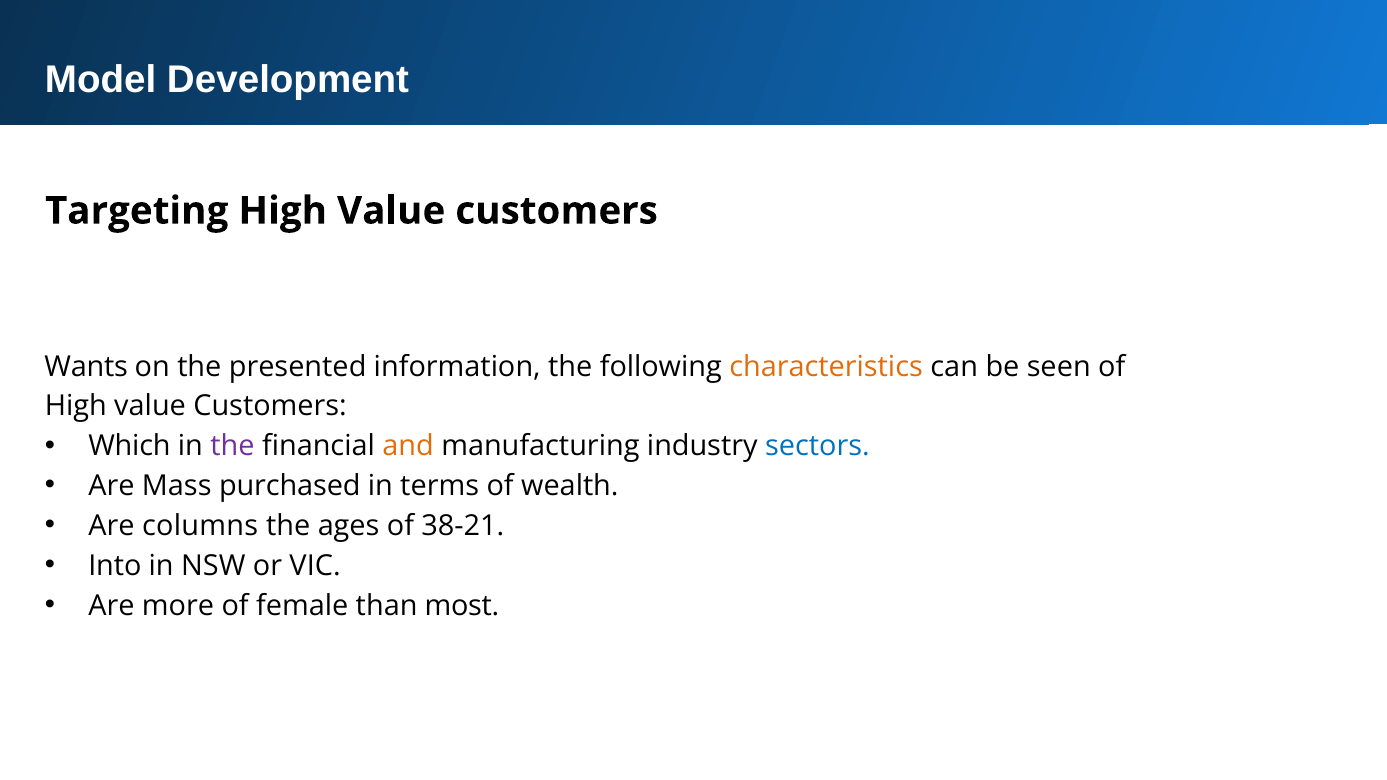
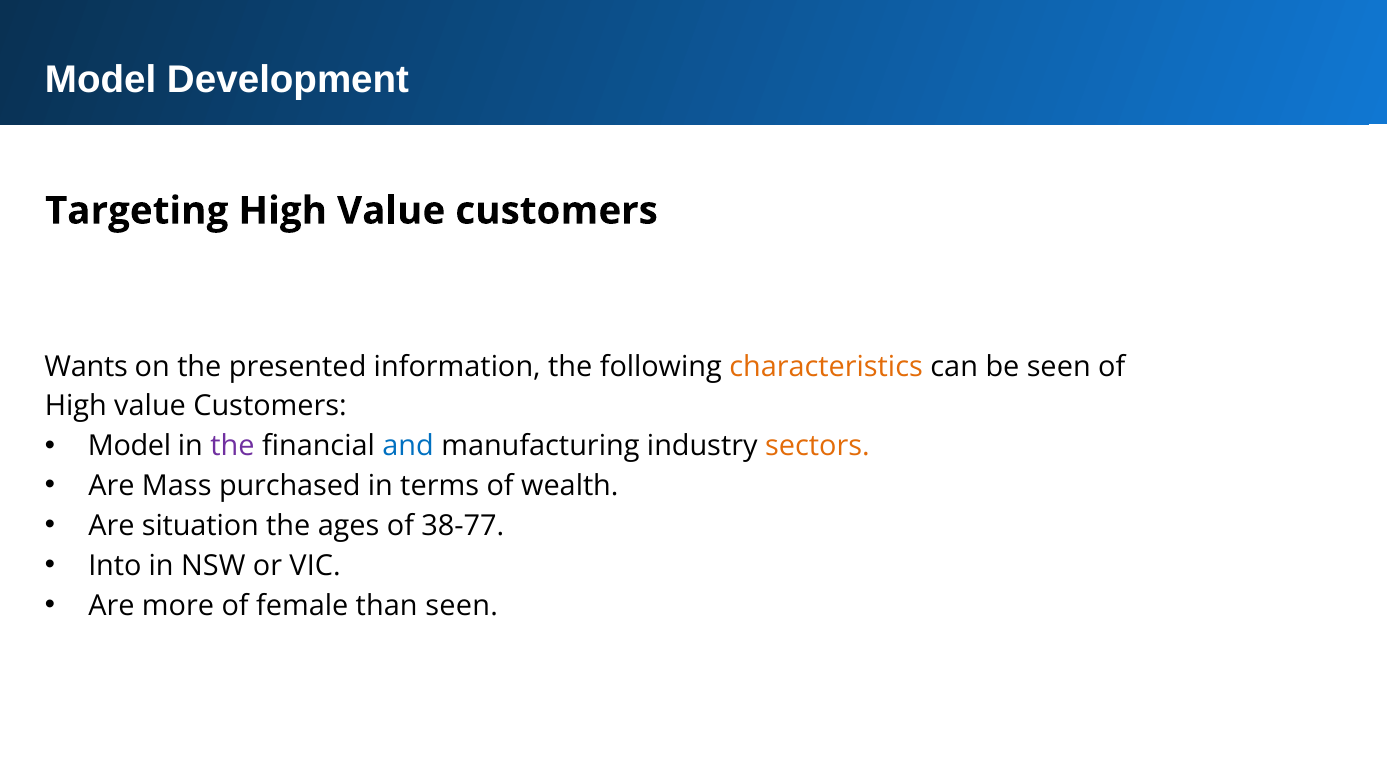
Which at (129, 446): Which -> Model
and colour: orange -> blue
sectors colour: blue -> orange
columns: columns -> situation
38-21: 38-21 -> 38-77
than most: most -> seen
